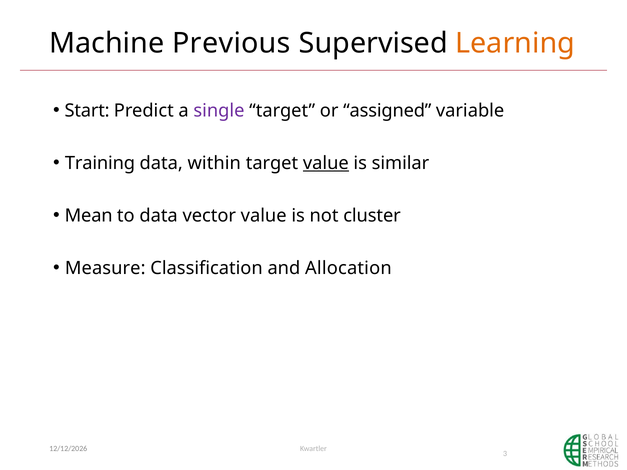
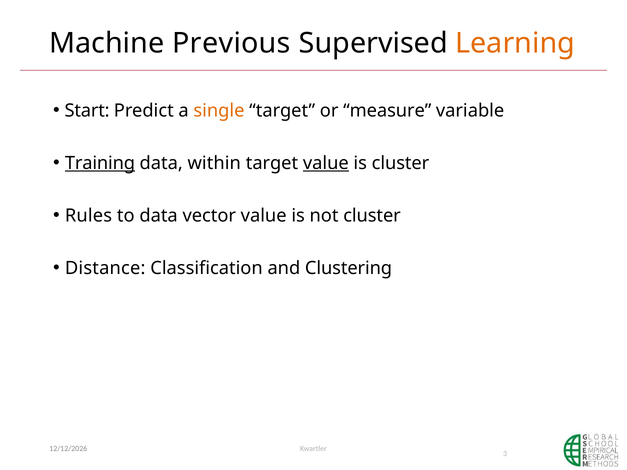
single colour: purple -> orange
assigned: assigned -> measure
Training underline: none -> present
is similar: similar -> cluster
Mean: Mean -> Rules
Measure: Measure -> Distance
Allocation: Allocation -> Clustering
